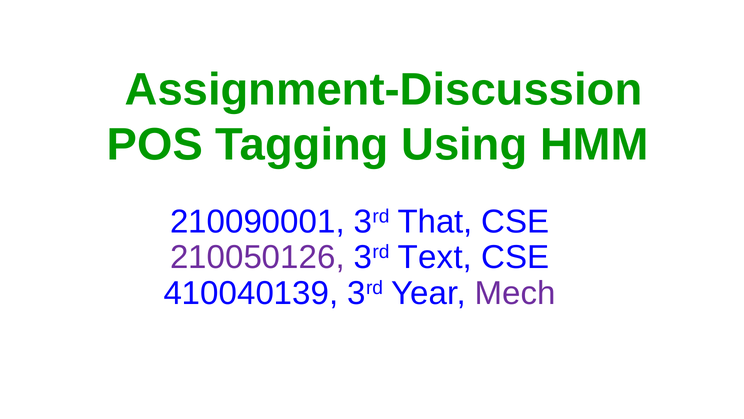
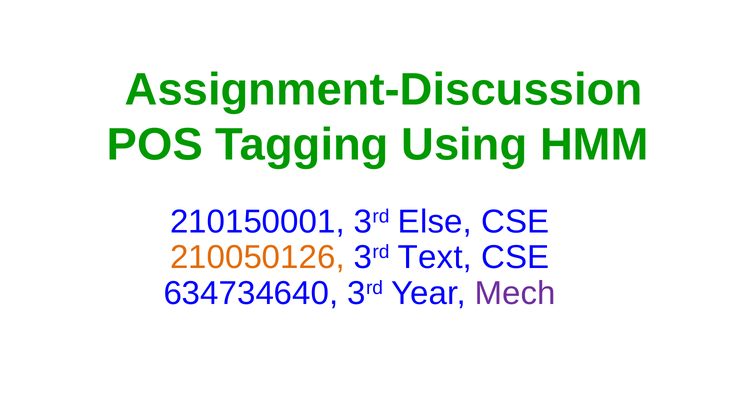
210090001: 210090001 -> 210150001
That: That -> Else
210050126 colour: purple -> orange
410040139: 410040139 -> 634734640
